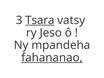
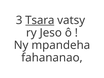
fahananao underline: present -> none
